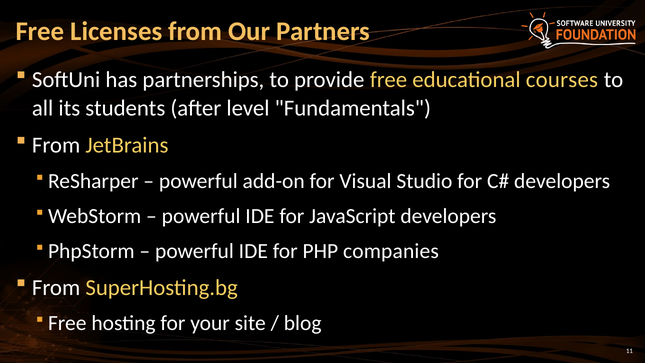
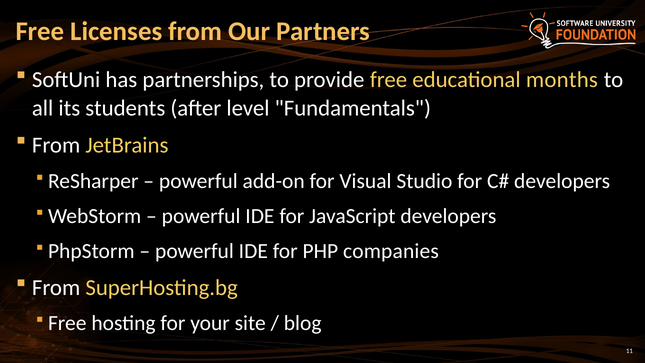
courses: courses -> months
